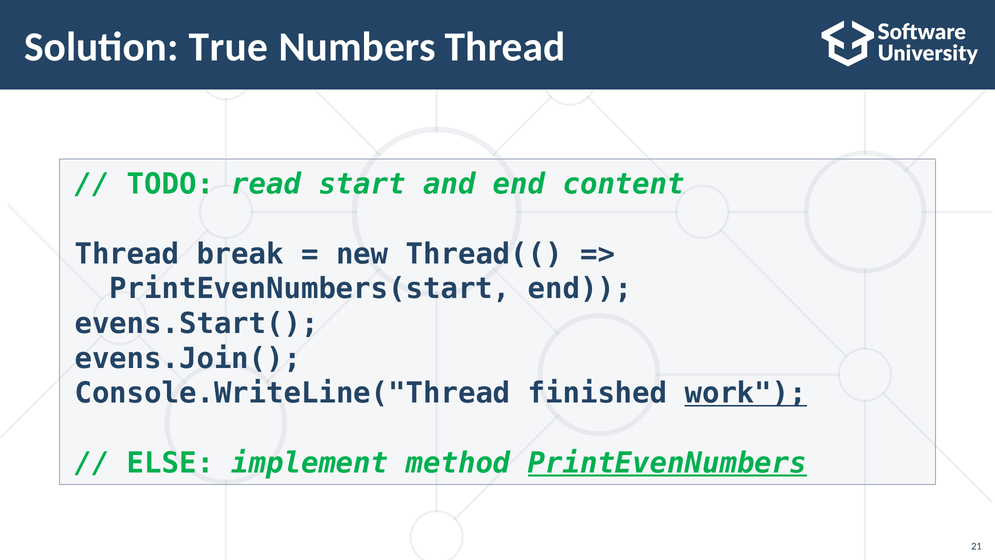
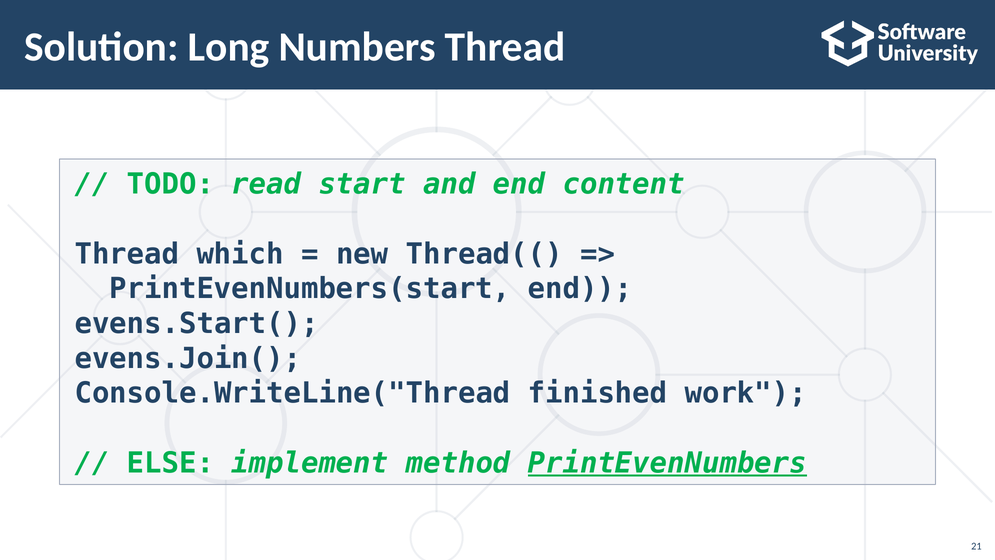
True: True -> Long
break: break -> which
work underline: present -> none
